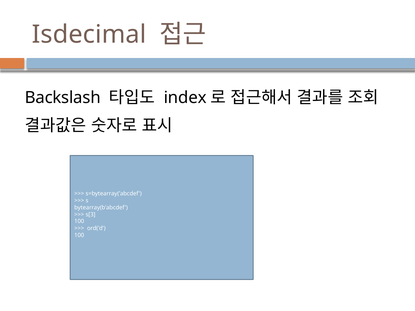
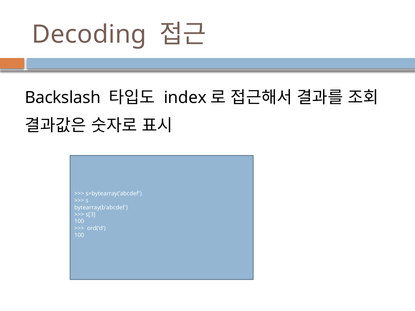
Isdecimal: Isdecimal -> Decoding
